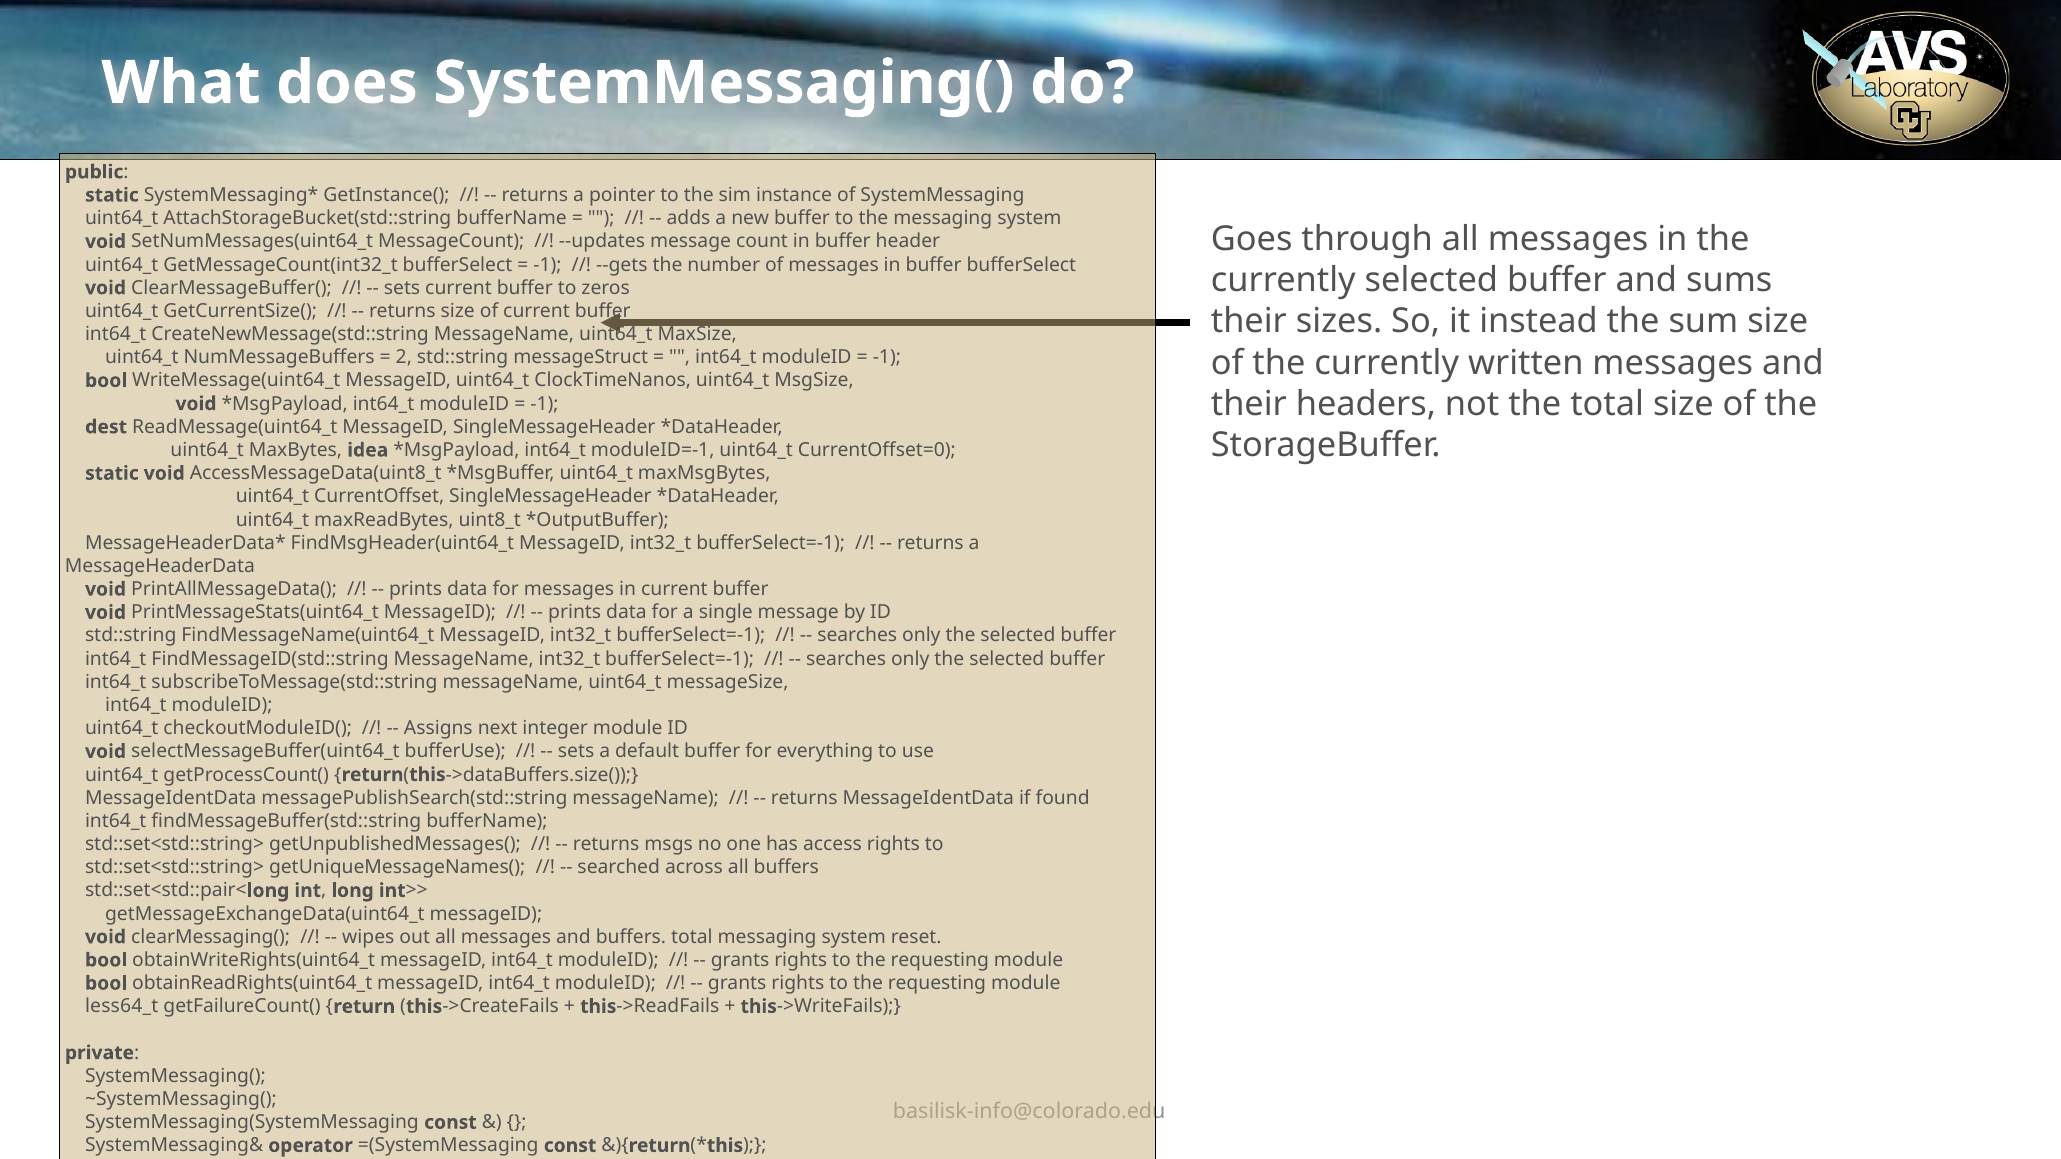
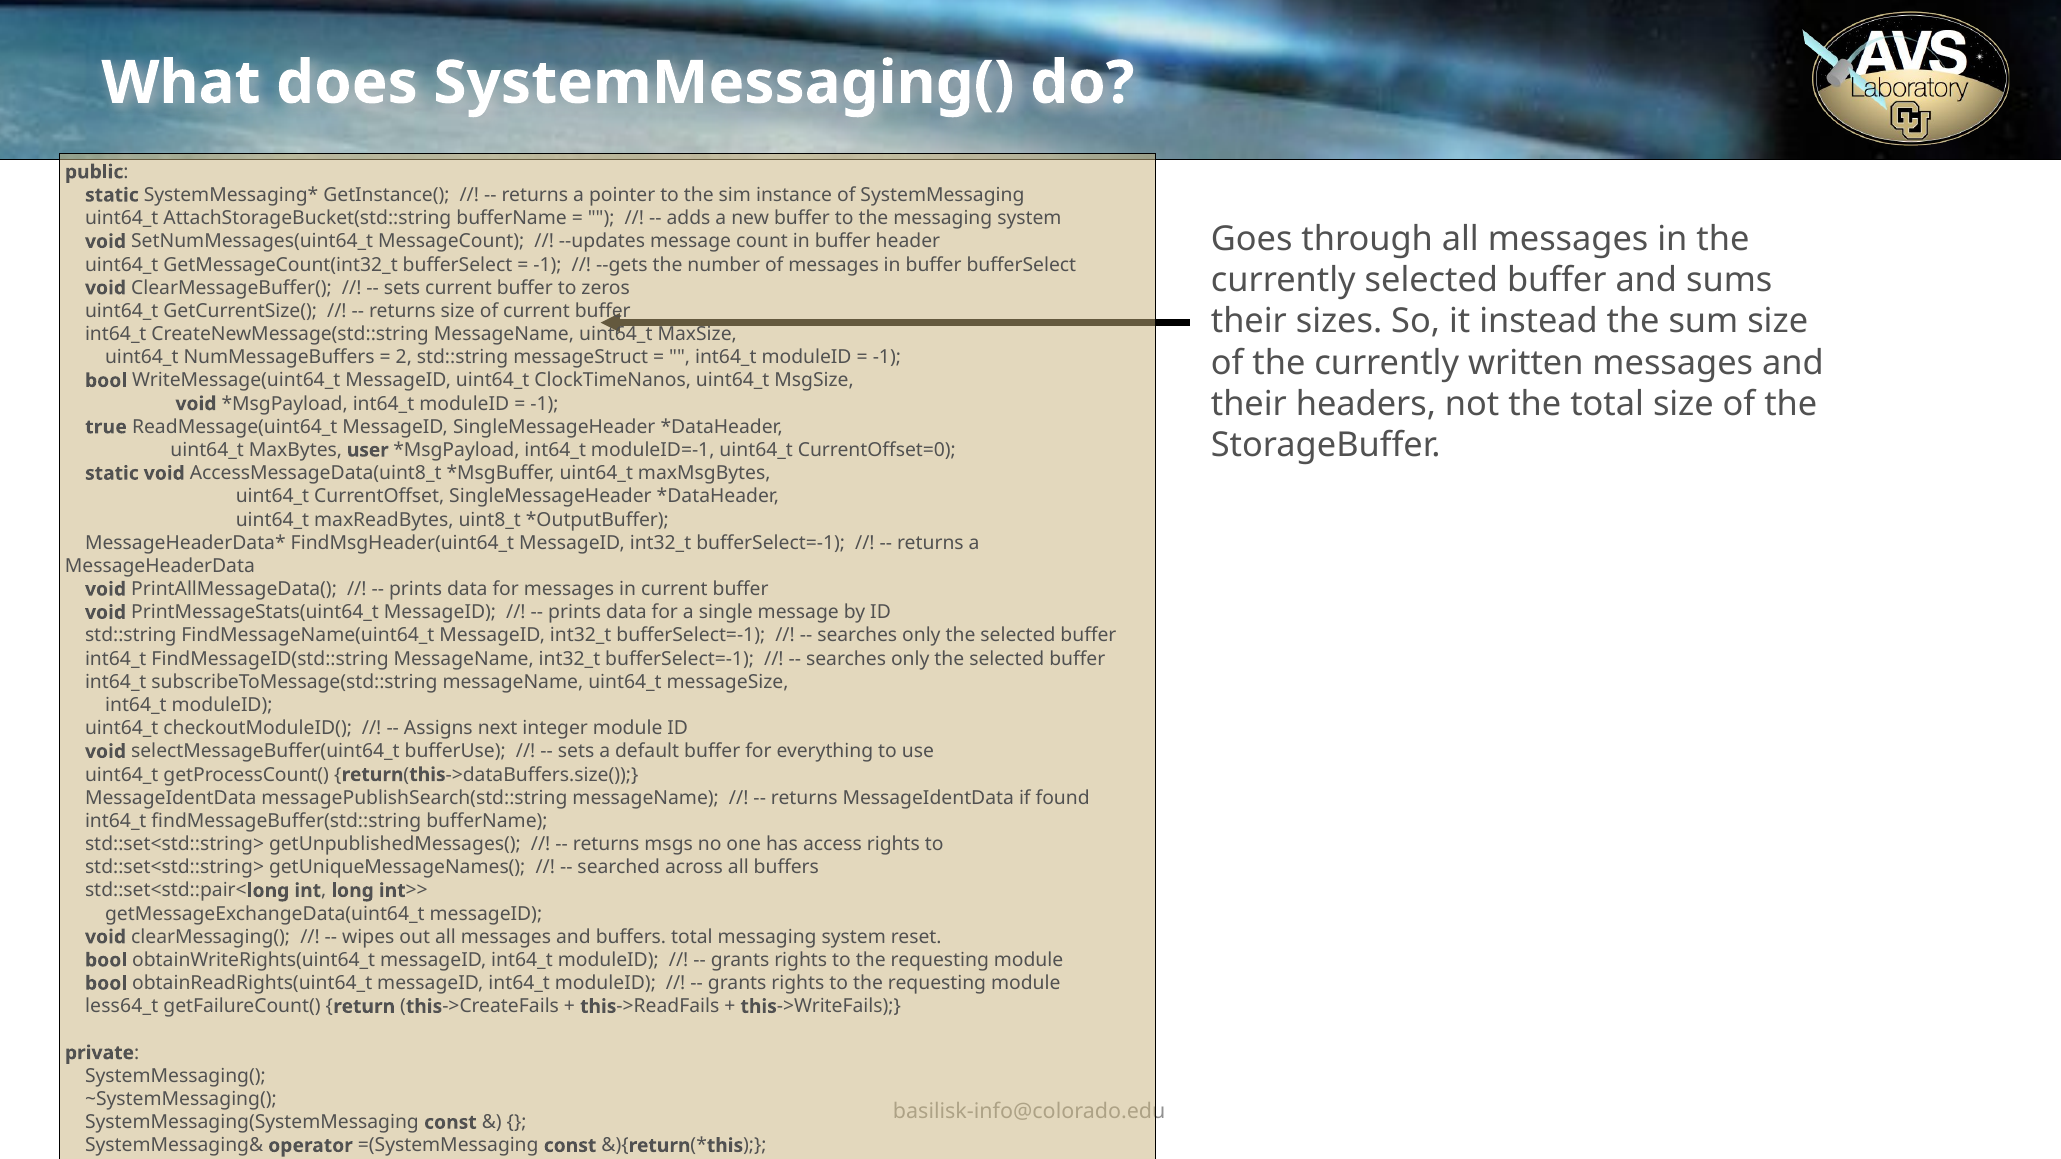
dest: dest -> true
idea: idea -> user
